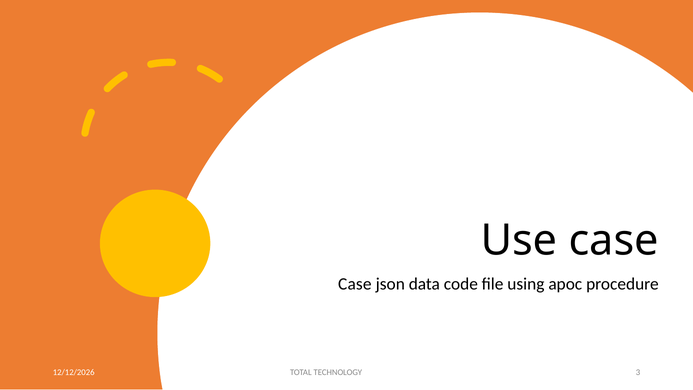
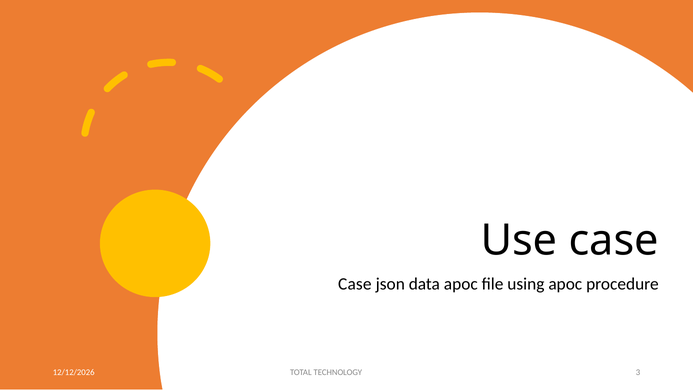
data code: code -> apoc
